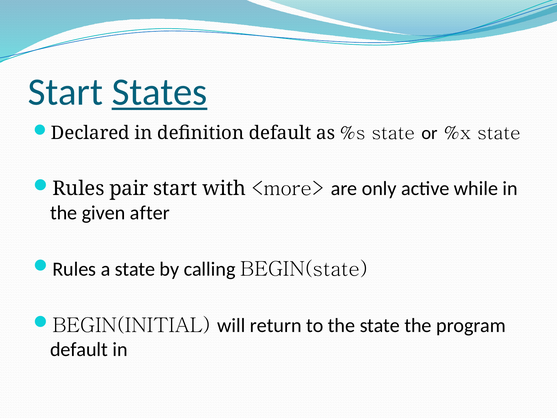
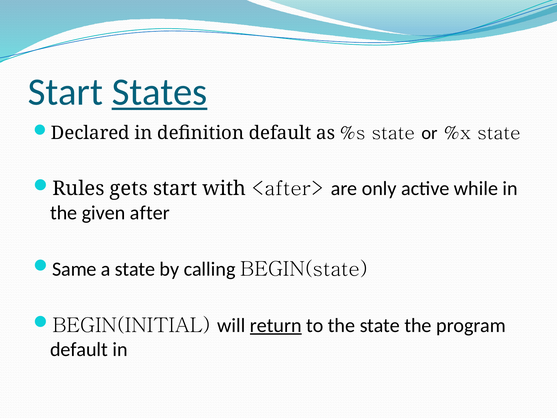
pair: pair -> gets
<more>: <more> -> <after>
Rules at (74, 269): Rules -> Same
return underline: none -> present
